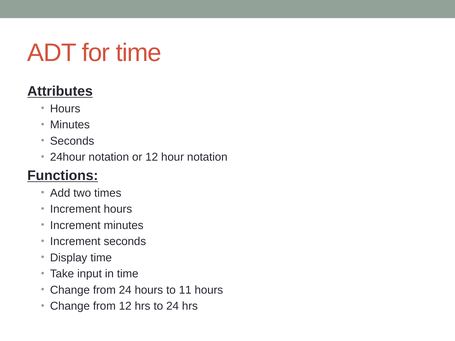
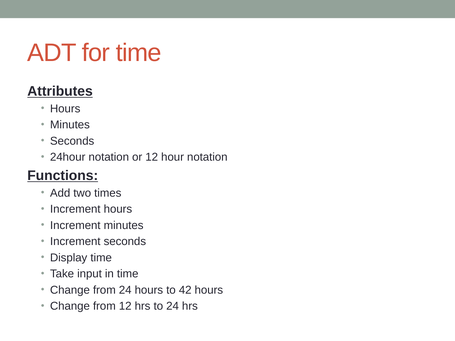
11: 11 -> 42
